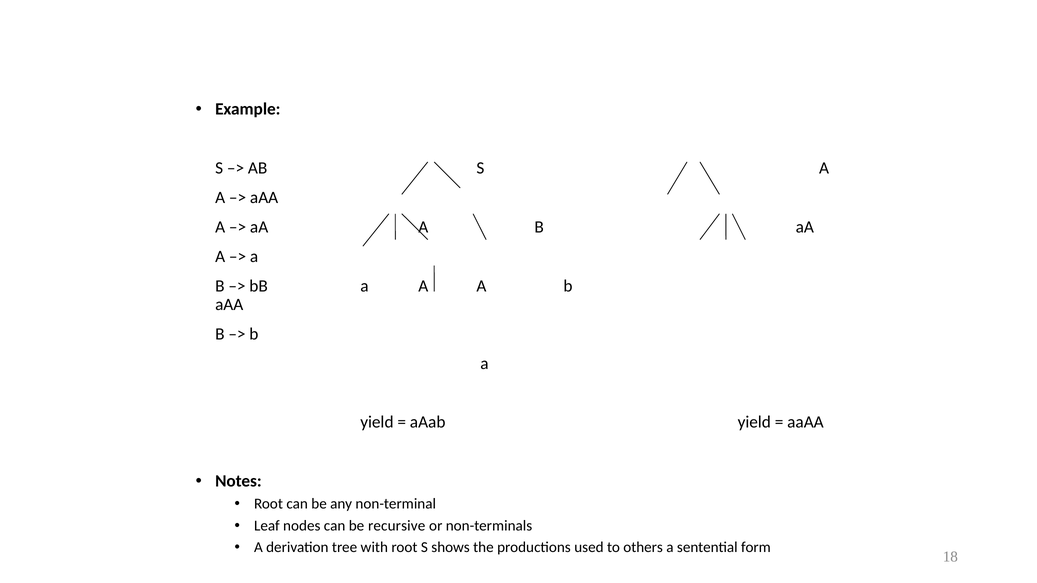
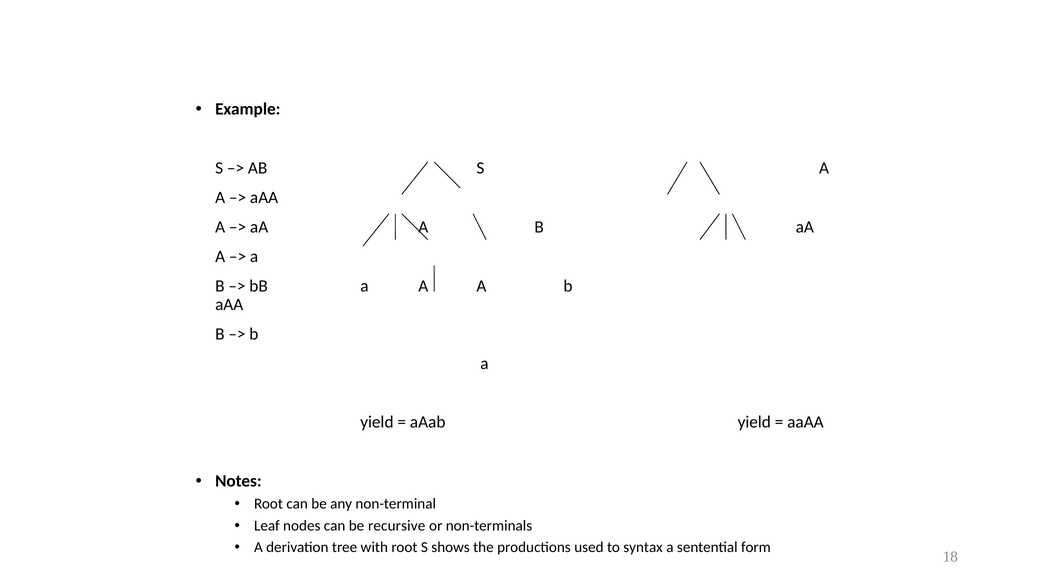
others: others -> syntax
